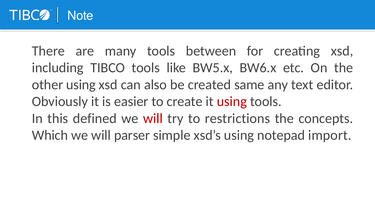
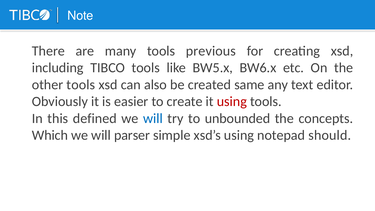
between: between -> previous
other using: using -> tools
will at (153, 118) colour: red -> blue
restrictions: restrictions -> unbounded
import: import -> should
